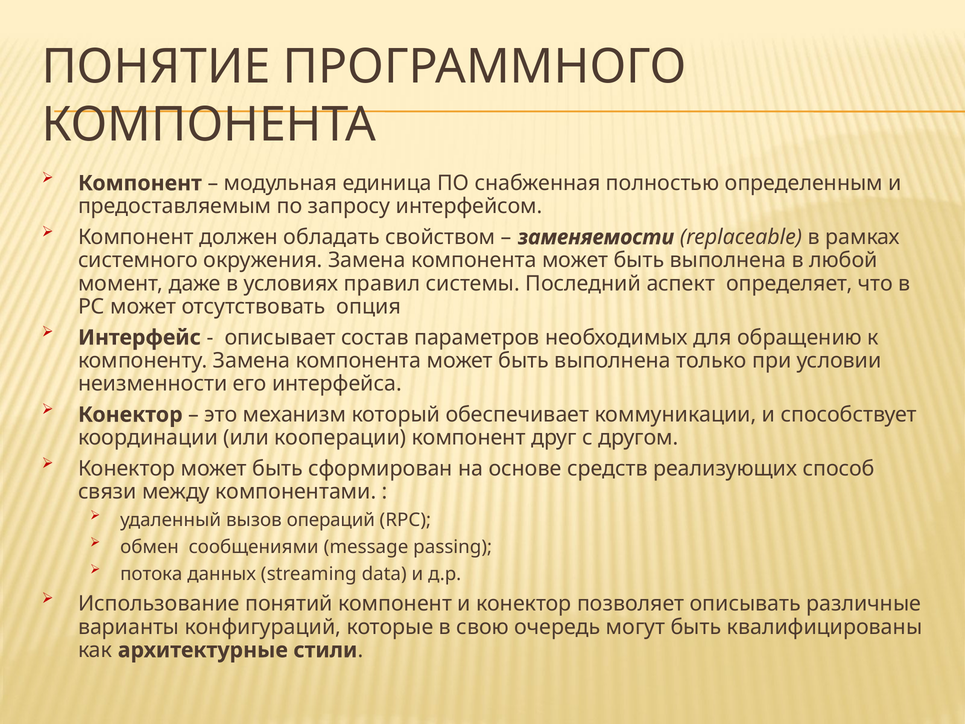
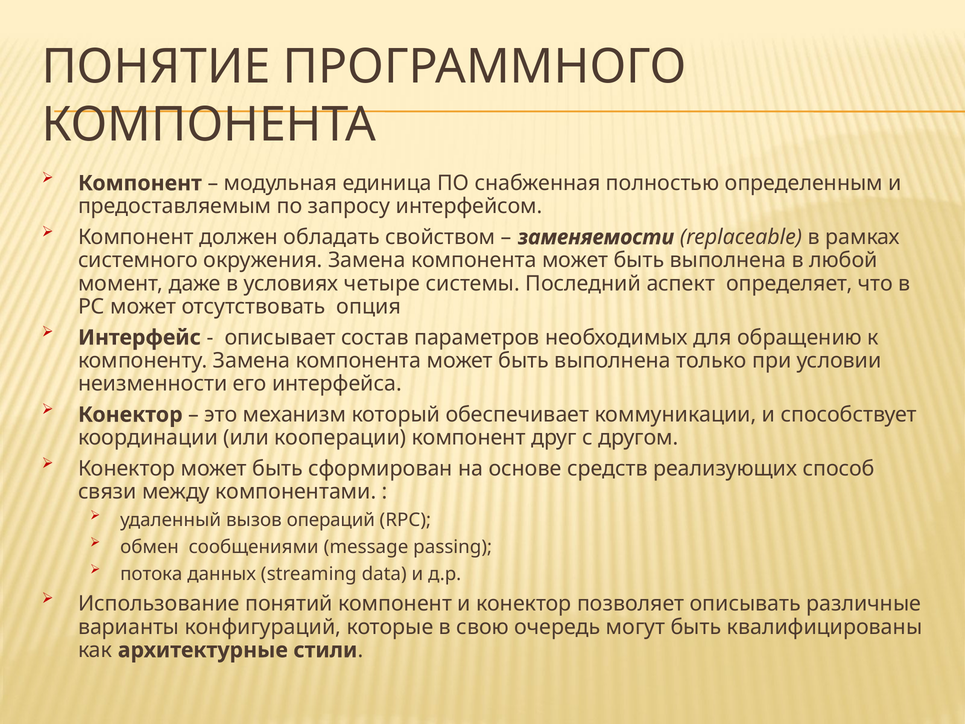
правил: правил -> четыре
